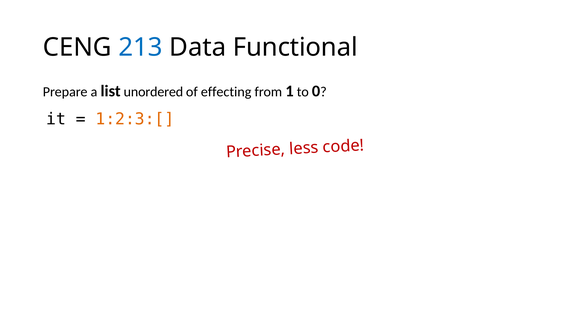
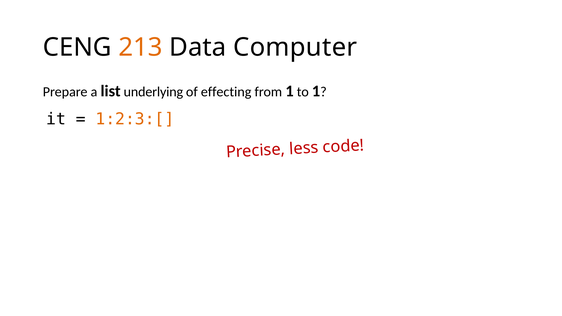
213 colour: blue -> orange
Functional: Functional -> Computer
unordered: unordered -> underlying
to 0: 0 -> 1
